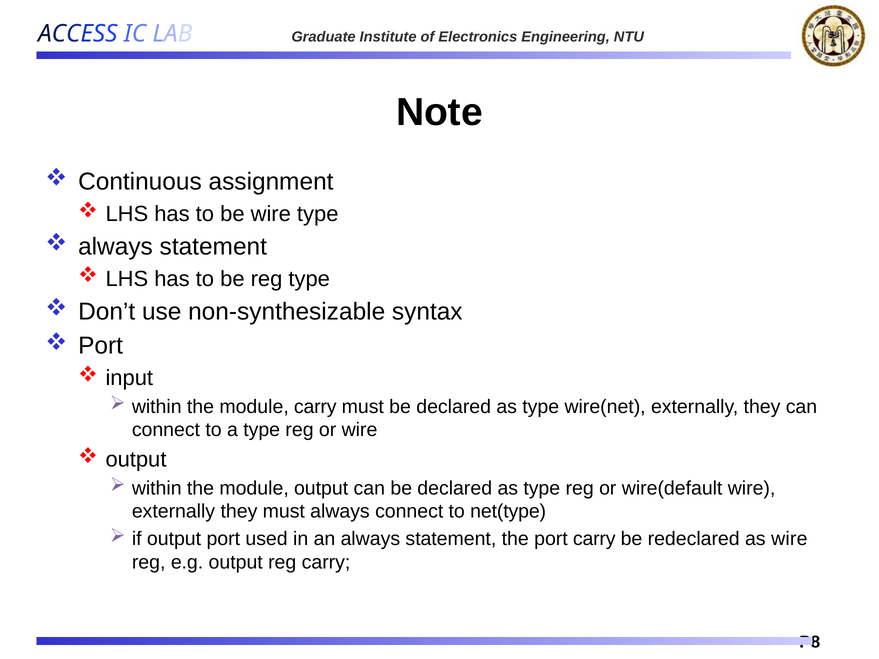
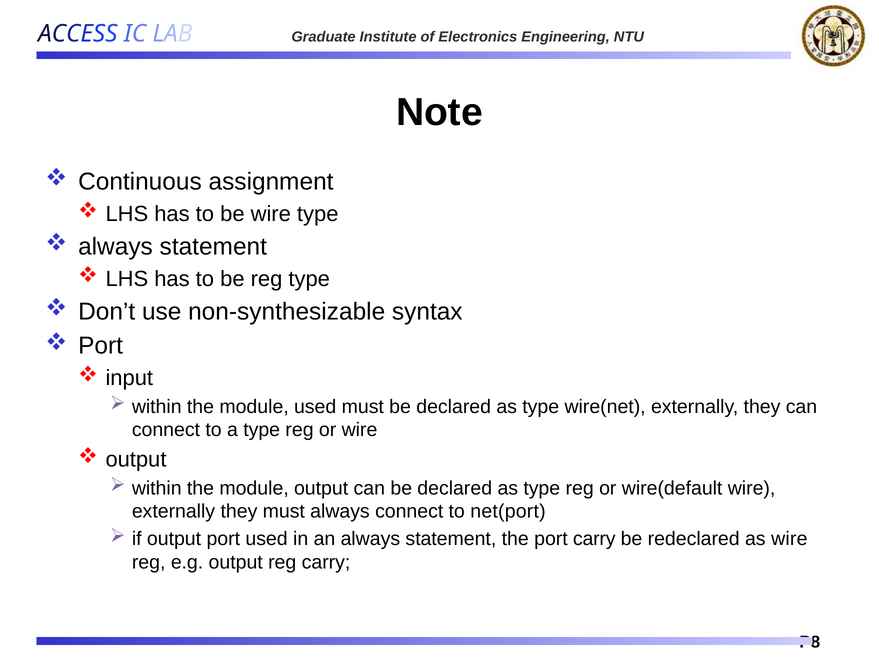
module carry: carry -> used
net(type: net(type -> net(port
